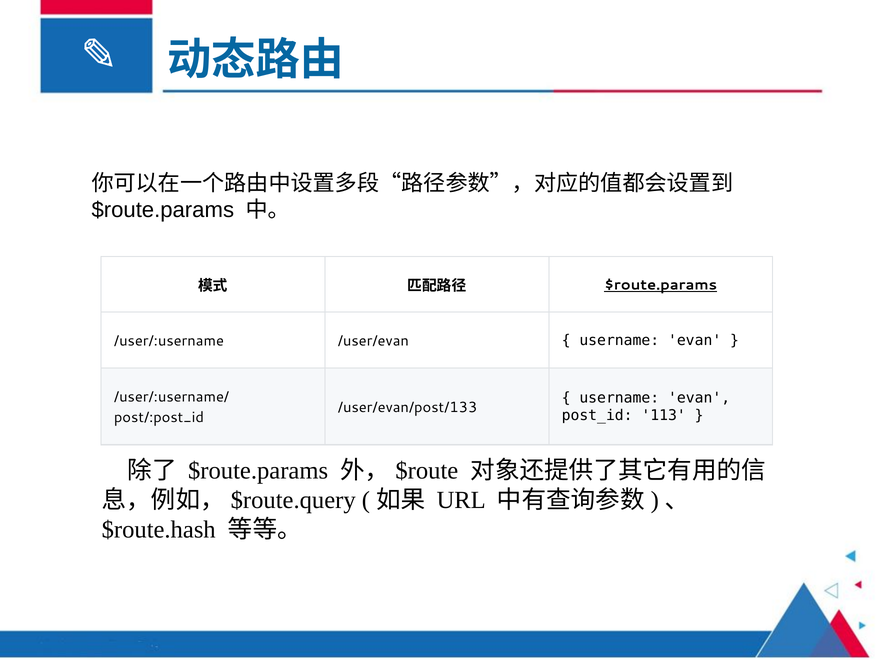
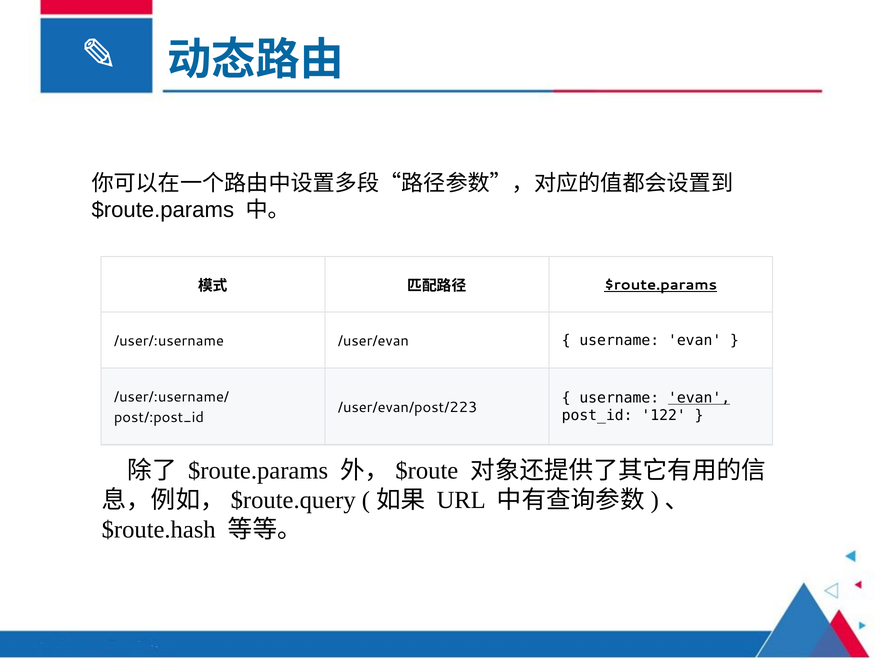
evan at (699, 398) underline: none -> present
/user/evan/post/133: /user/evan/post/133 -> /user/evan/post/223
113: 113 -> 122
